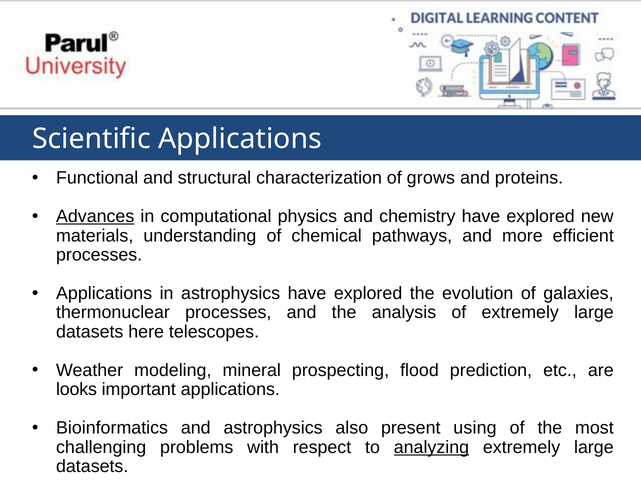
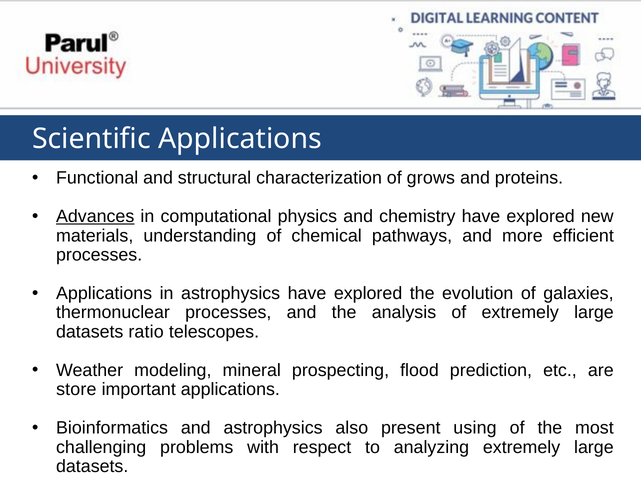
here: here -> ratio
looks: looks -> store
analyzing underline: present -> none
